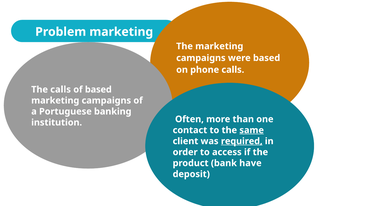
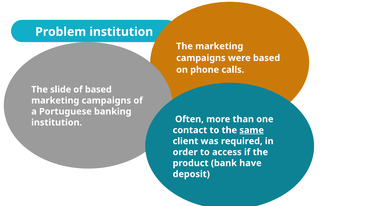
Problem marketing: marketing -> institution
The calls: calls -> slide
required underline: present -> none
